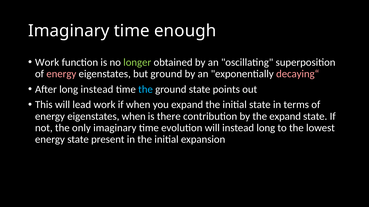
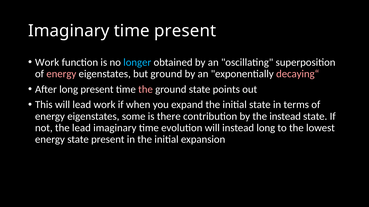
time enough: enough -> present
longer colour: light green -> light blue
long instead: instead -> present
the at (146, 89) colour: light blue -> pink
eigenstates when: when -> some
the expand: expand -> instead
the only: only -> lead
